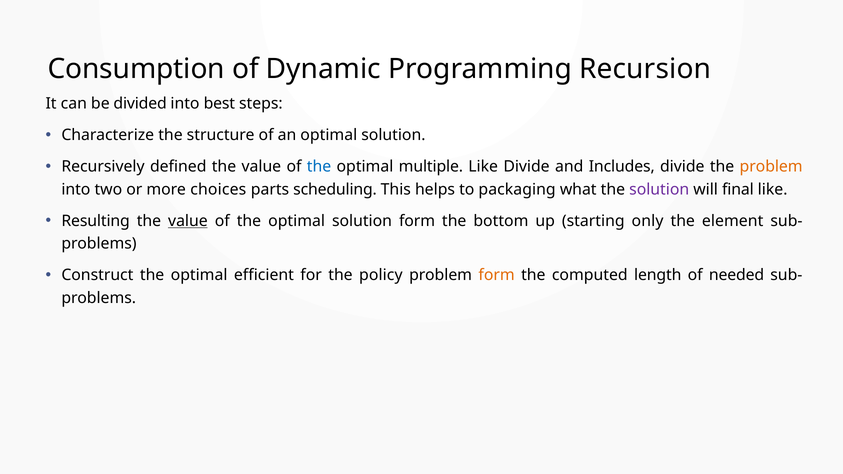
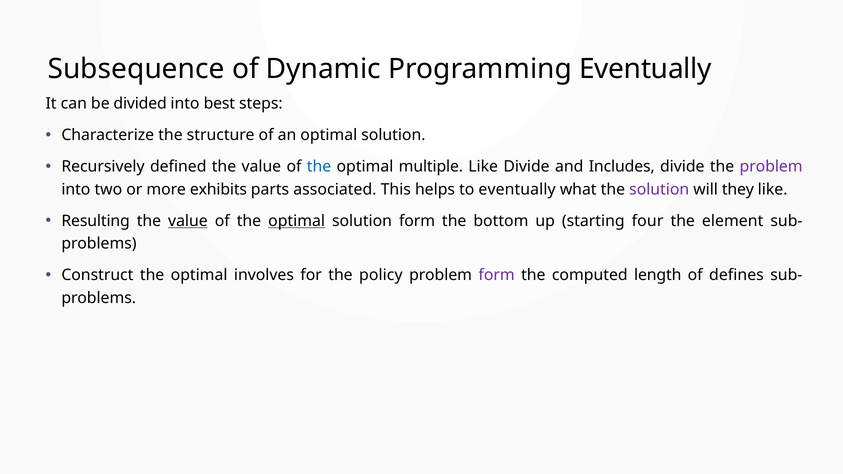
Consumption: Consumption -> Subsequence
Programming Recursion: Recursion -> Eventually
problem at (771, 167) colour: orange -> purple
choices: choices -> exhibits
scheduling: scheduling -> associated
to packaging: packaging -> eventually
final: final -> they
optimal at (297, 221) underline: none -> present
only: only -> four
efficient: efficient -> involves
form at (497, 275) colour: orange -> purple
needed: needed -> defines
